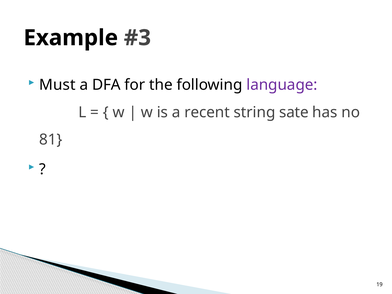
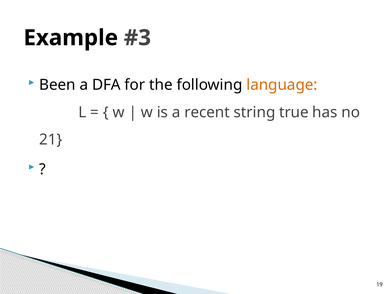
Must: Must -> Been
language colour: purple -> orange
sate: sate -> true
81: 81 -> 21
